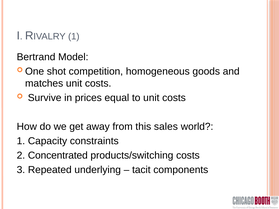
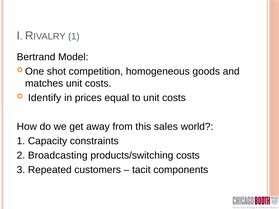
Survive: Survive -> Identify
Concentrated: Concentrated -> Broadcasting
underlying: underlying -> customers
